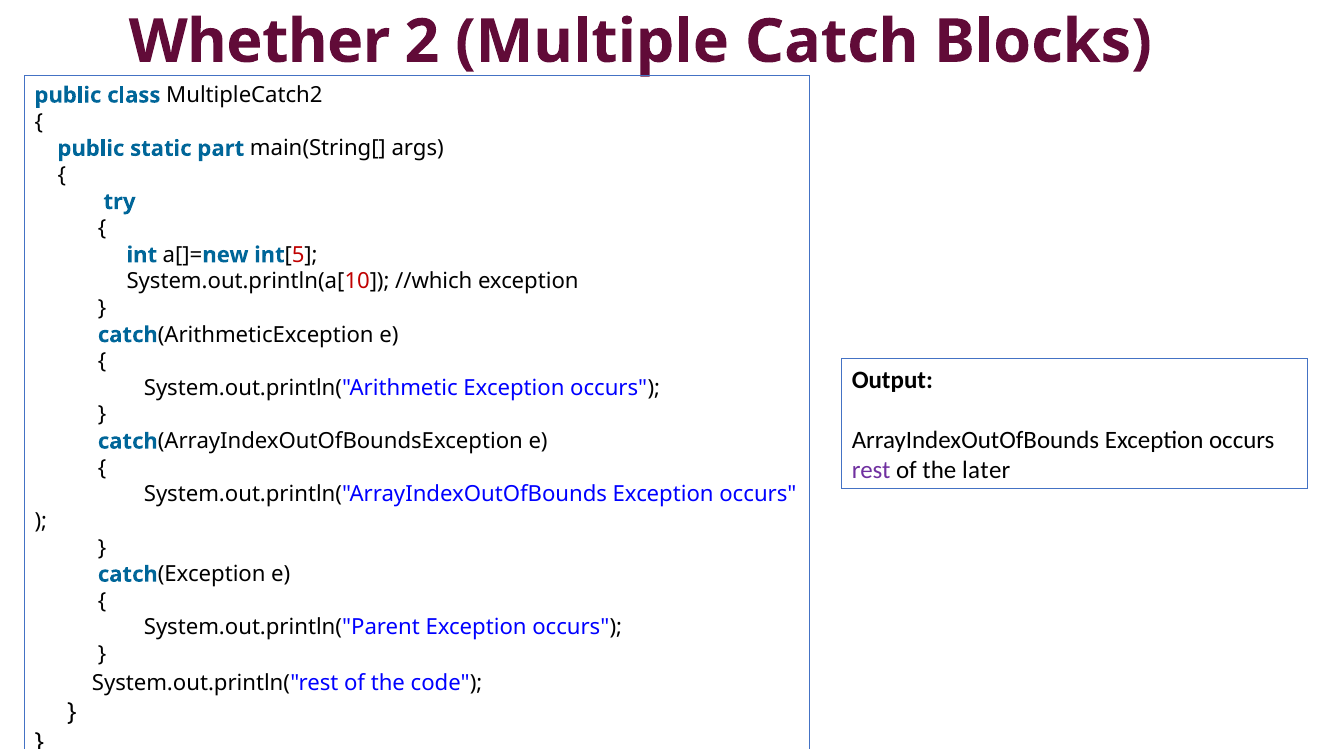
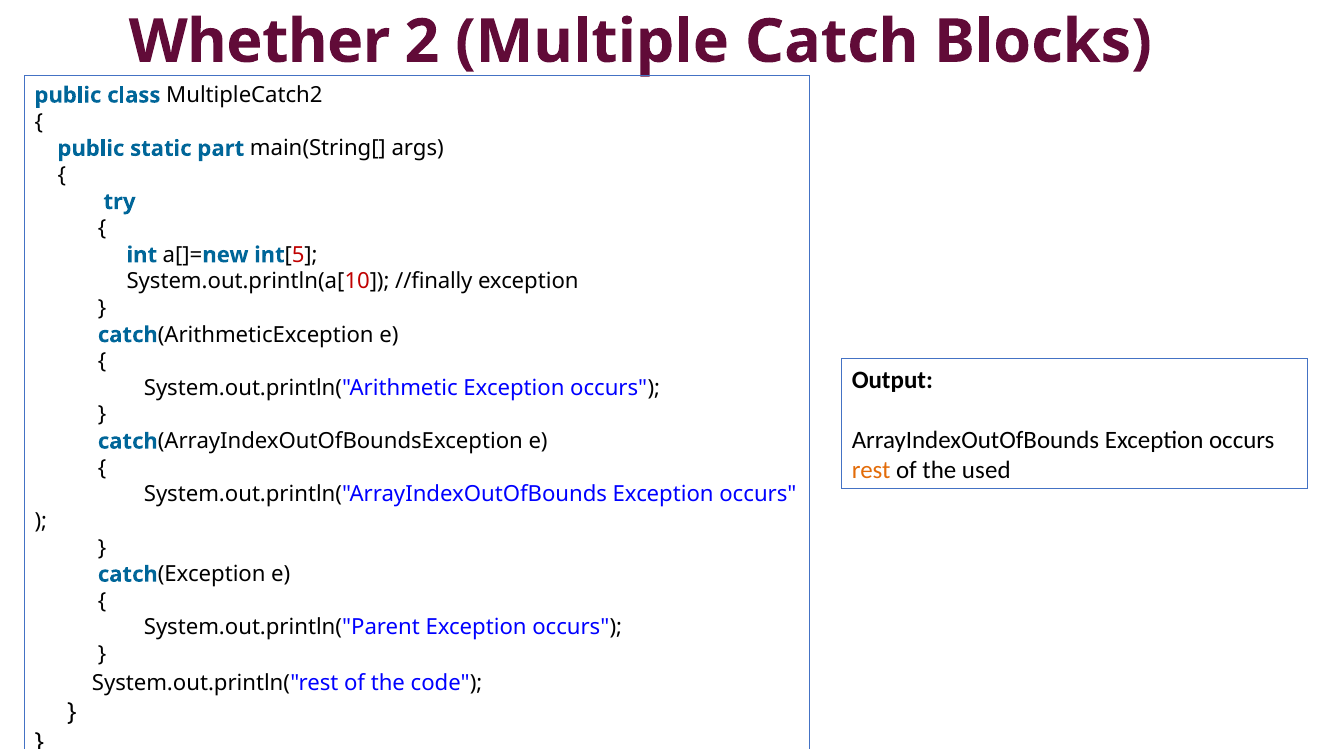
//which: //which -> //finally
rest colour: purple -> orange
later: later -> used
